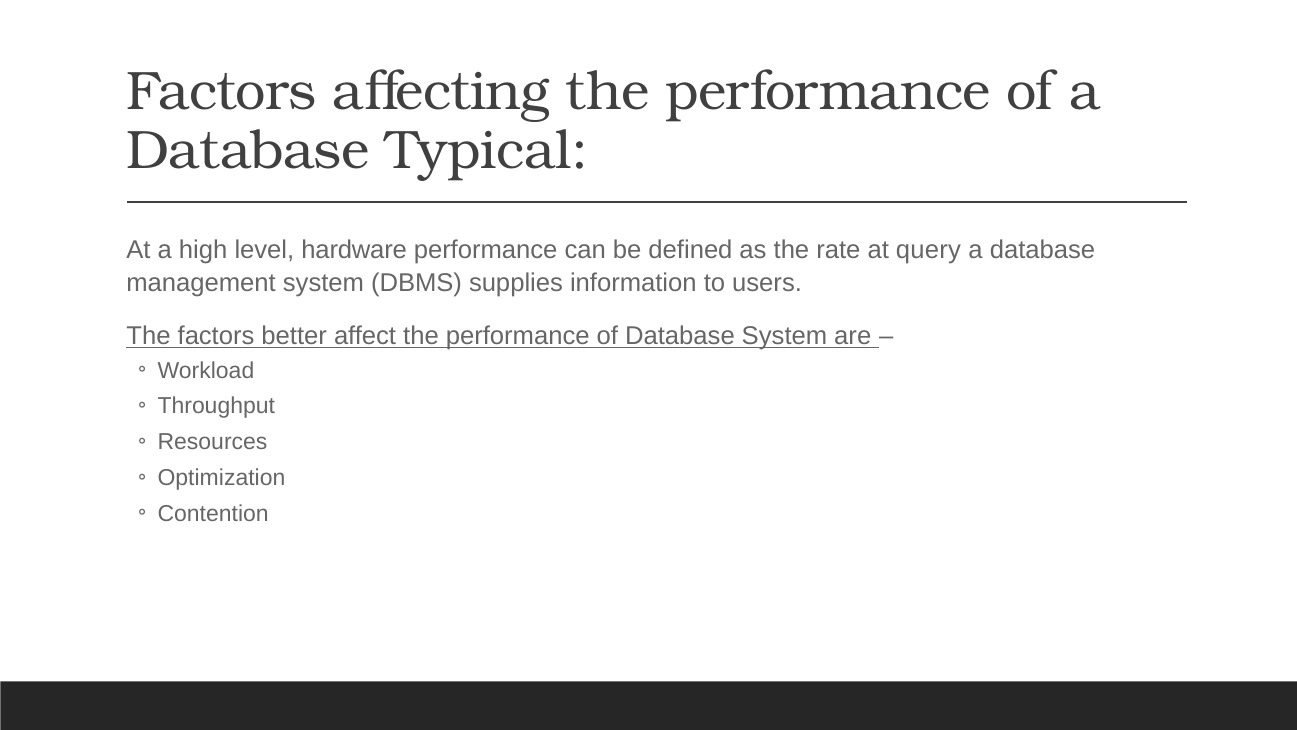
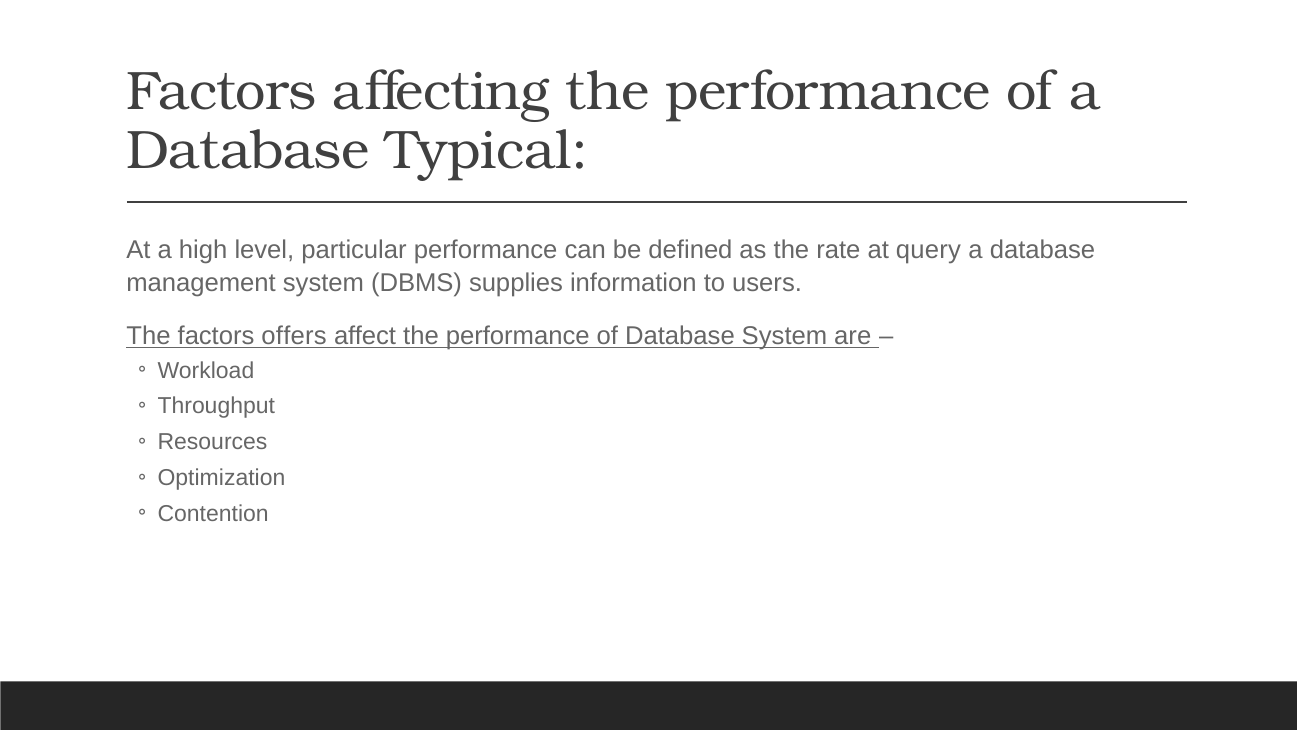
hardware: hardware -> particular
better: better -> offers
